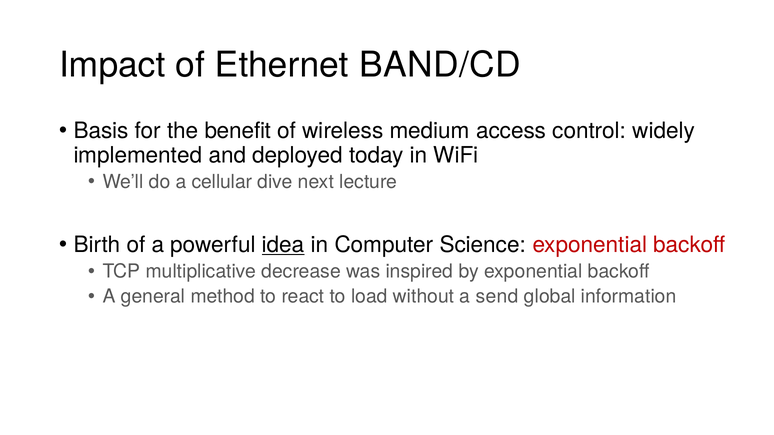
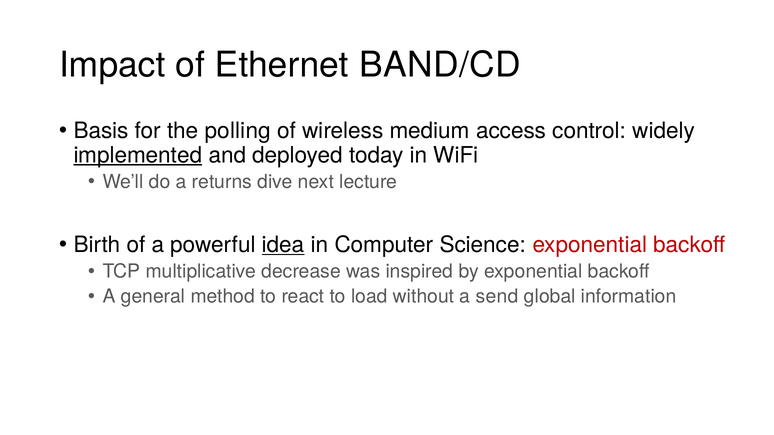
benefit: benefit -> polling
implemented underline: none -> present
cellular: cellular -> returns
